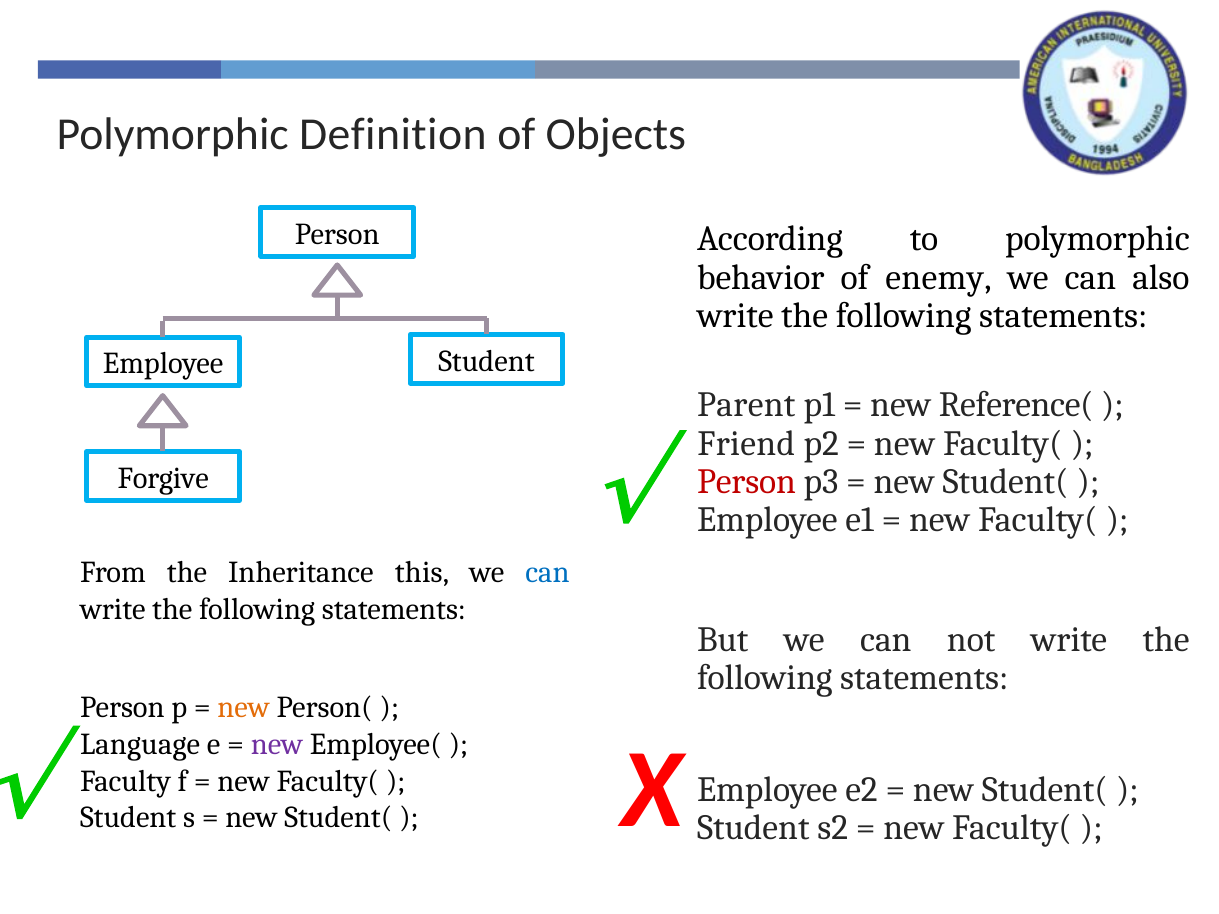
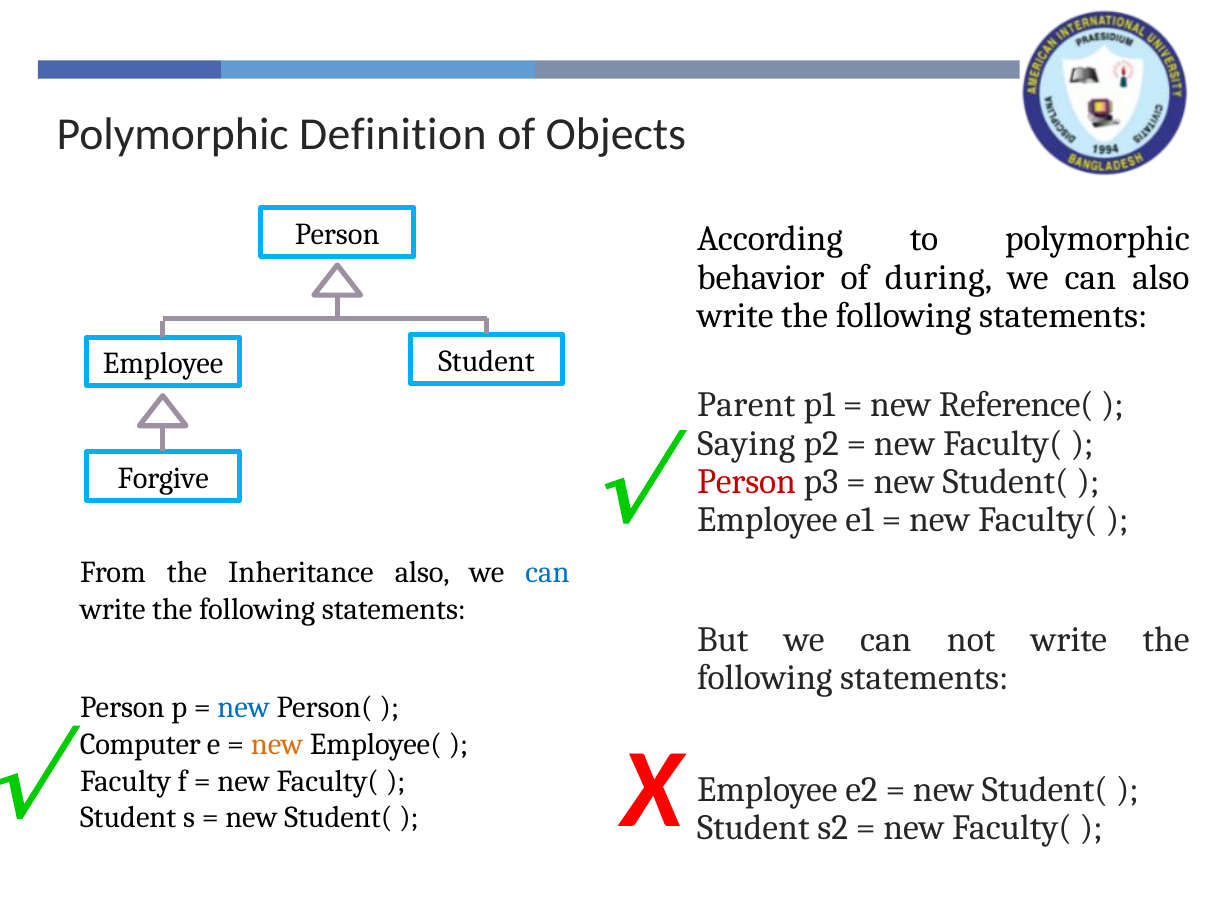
enemy: enemy -> during
Friend: Friend -> Saying
Inheritance this: this -> also
new at (244, 708) colour: orange -> blue
Language: Language -> Computer
new at (277, 745) colour: purple -> orange
